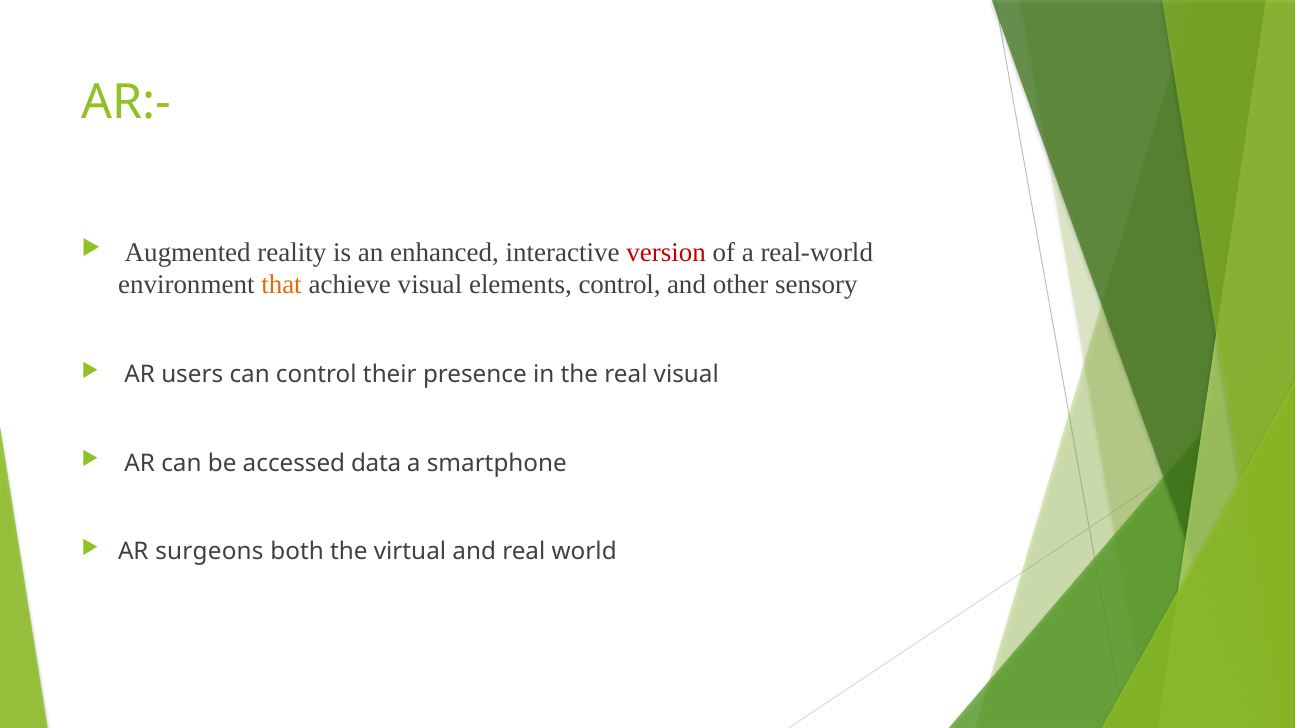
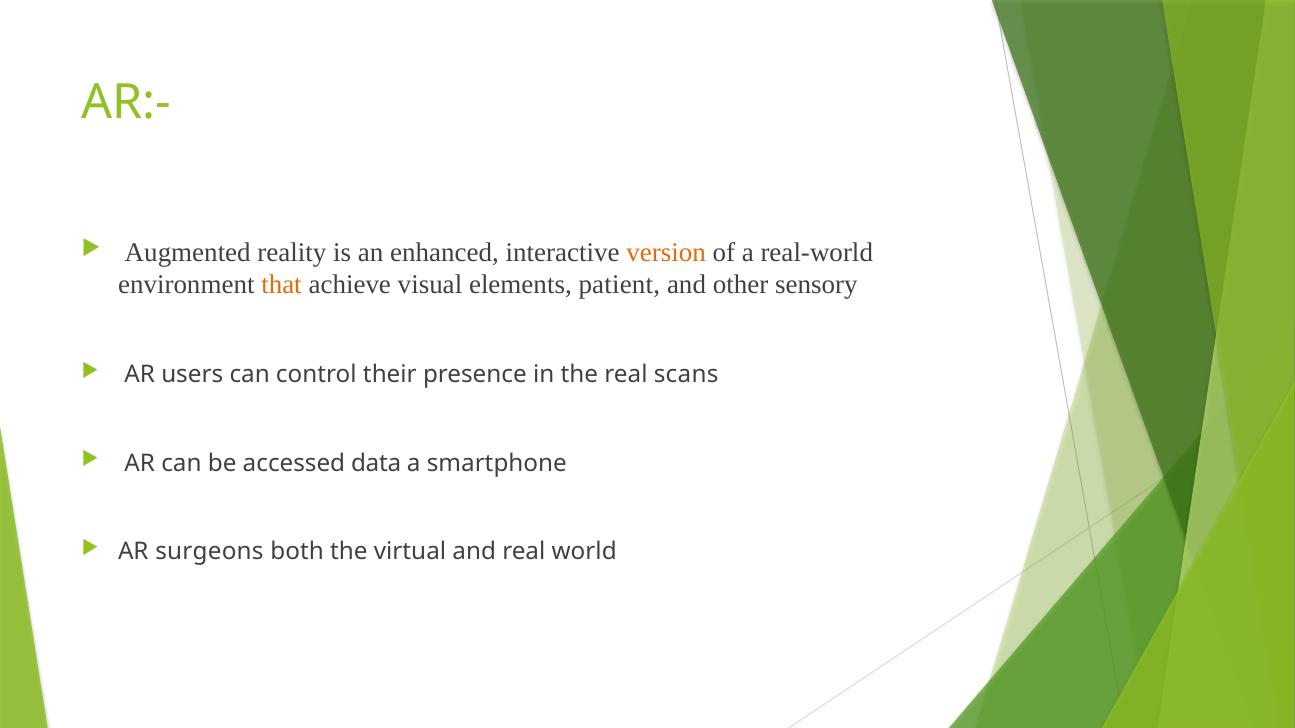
version colour: red -> orange
elements control: control -> patient
real visual: visual -> scans
